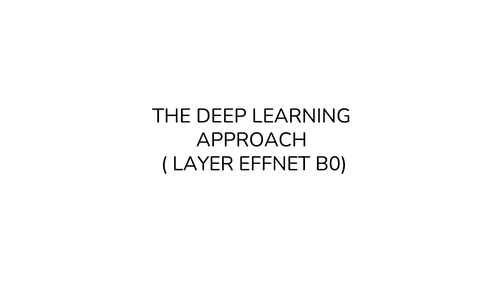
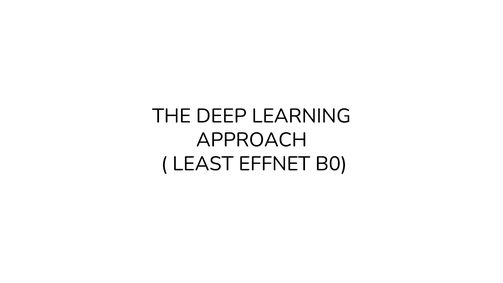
LAYER: LAYER -> LEAST
